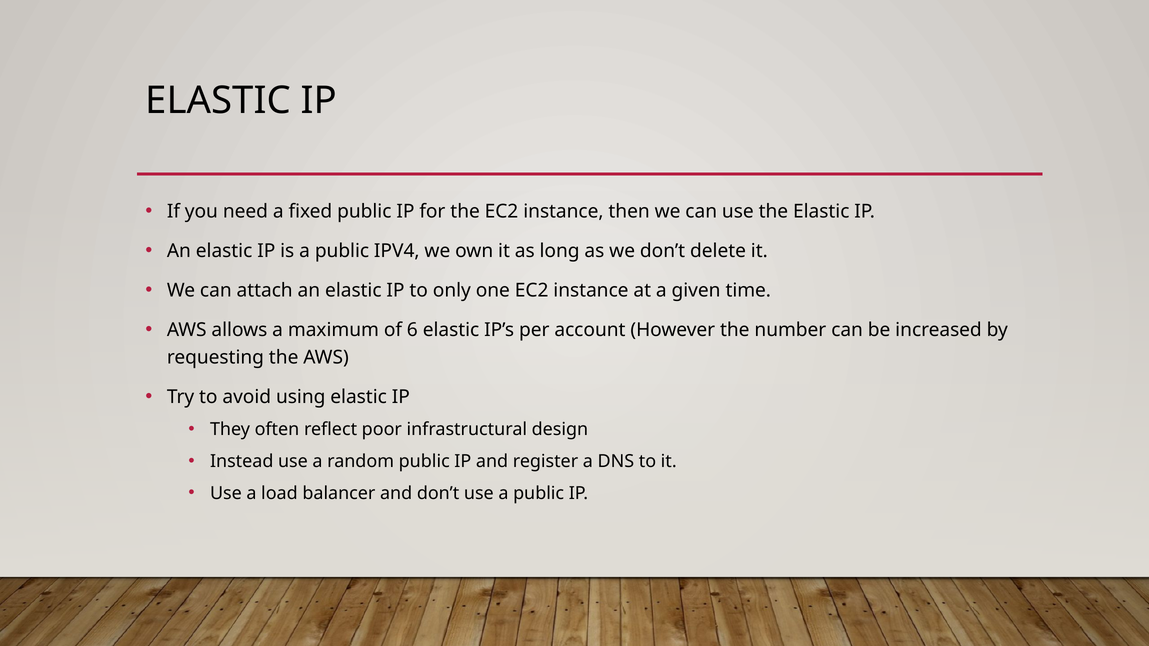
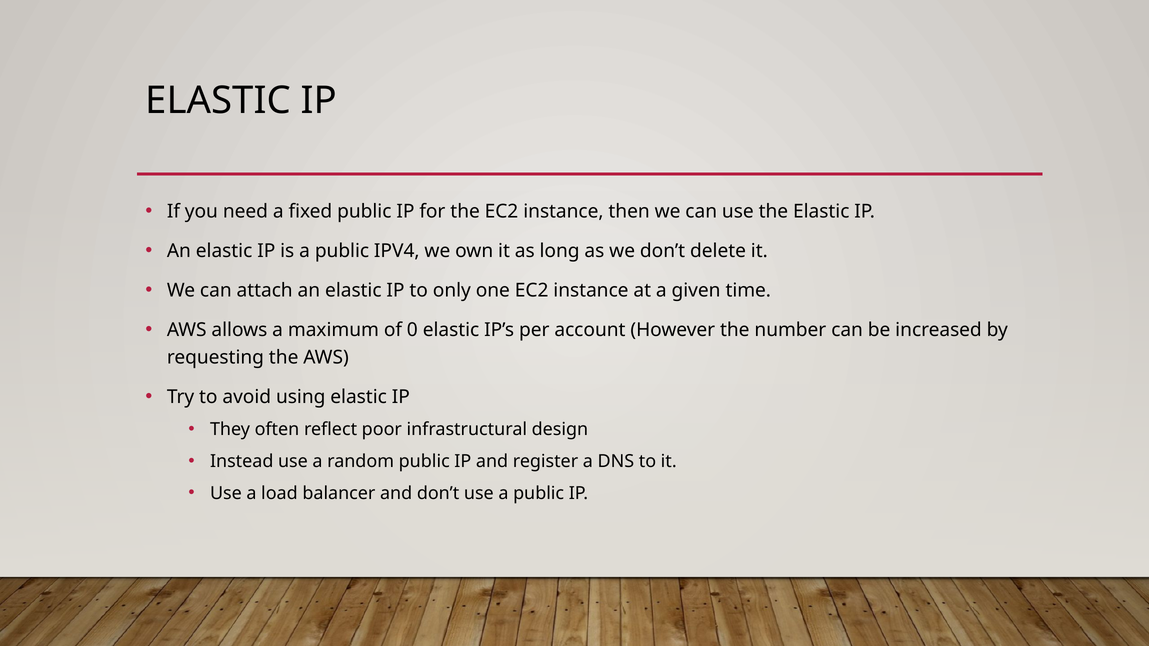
6: 6 -> 0
